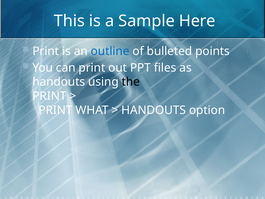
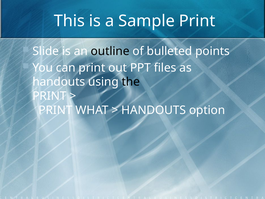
Sample Here: Here -> Print
Print at (46, 51): Print -> Slide
outline colour: blue -> black
